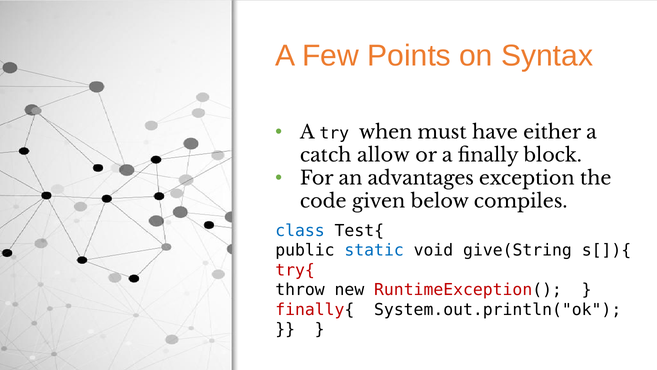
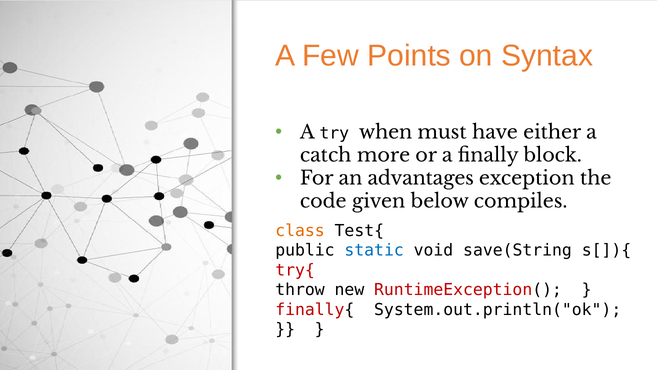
allow: allow -> more
class colour: blue -> orange
give(String: give(String -> save(String
